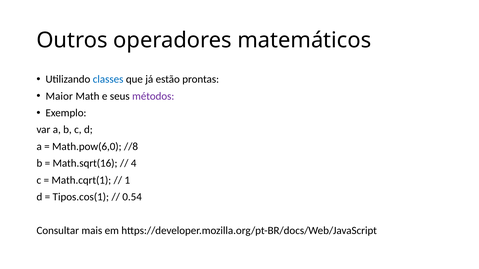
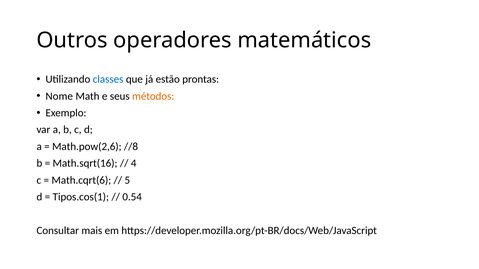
Maior: Maior -> Nome
métodos colour: purple -> orange
Math.pow(6,0: Math.pow(6,0 -> Math.pow(2,6
Math.cqrt(1: Math.cqrt(1 -> Math.cqrt(6
1: 1 -> 5
